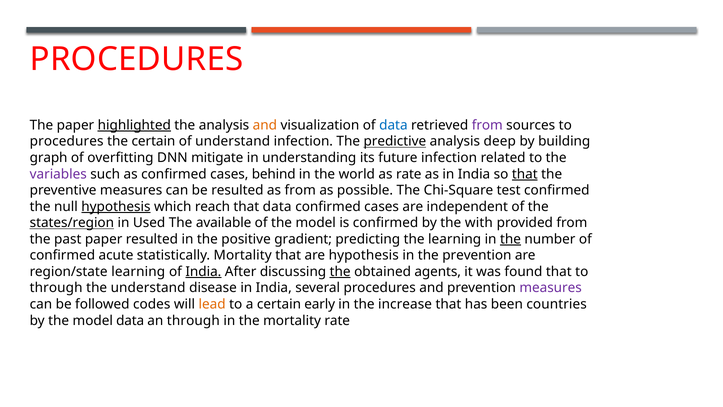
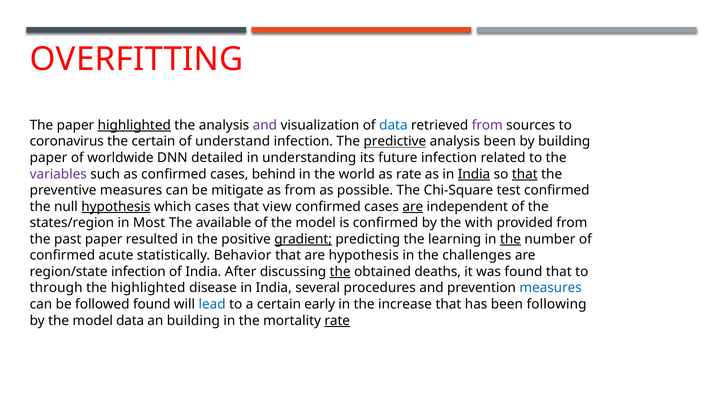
PROCEDURES at (137, 59): PROCEDURES -> OVERFITTING
and at (265, 125) colour: orange -> purple
procedures at (67, 141): procedures -> coronavirus
analysis deep: deep -> been
graph at (49, 158): graph -> paper
overfitting: overfitting -> worldwide
mitigate: mitigate -> detailed
India at (474, 174) underline: none -> present
be resulted: resulted -> mitigate
which reach: reach -> cases
that data: data -> view
are at (413, 206) underline: none -> present
states/region underline: present -> none
Used: Used -> Most
gradient underline: none -> present
statistically Mortality: Mortality -> Behavior
the prevention: prevention -> challenges
region/state learning: learning -> infection
India at (203, 272) underline: present -> none
agents: agents -> deaths
the understand: understand -> highlighted
measures at (551, 288) colour: purple -> blue
followed codes: codes -> found
lead colour: orange -> blue
countries: countries -> following
an through: through -> building
rate at (337, 320) underline: none -> present
